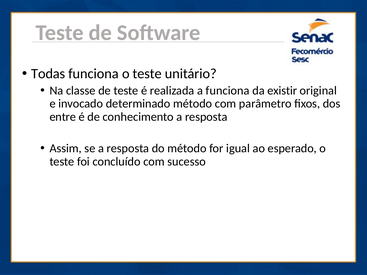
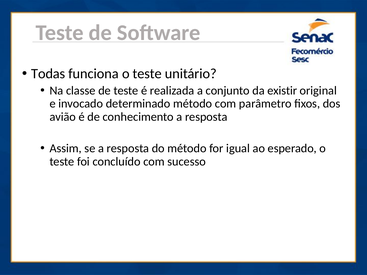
a funciona: funciona -> conjunto
entre: entre -> avião
